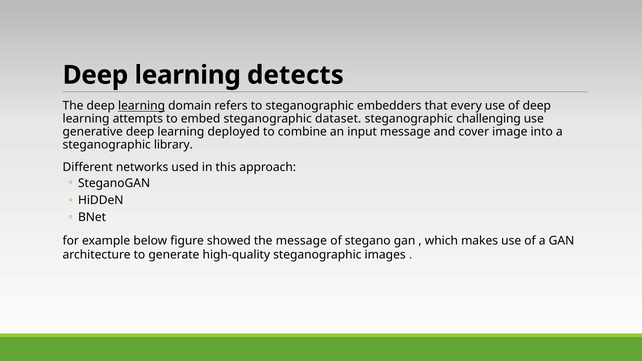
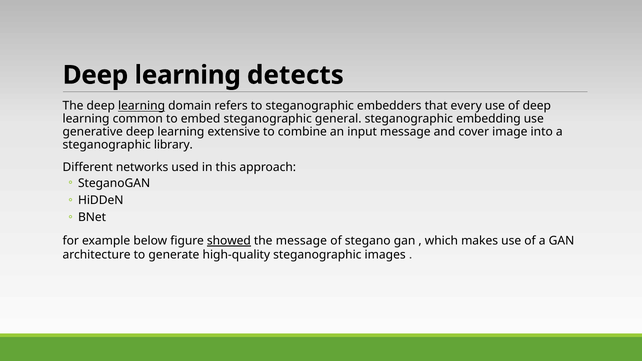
attempts: attempts -> common
dataset: dataset -> general
challenging: challenging -> embedding
deployed: deployed -> extensive
showed underline: none -> present
